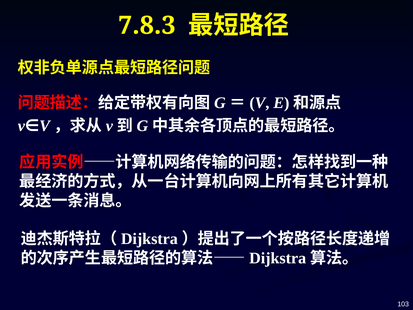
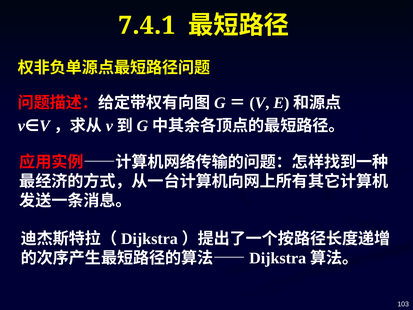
7.8.3: 7.8.3 -> 7.4.1
